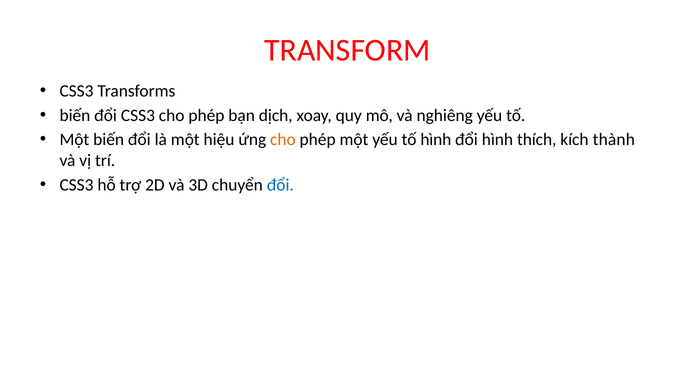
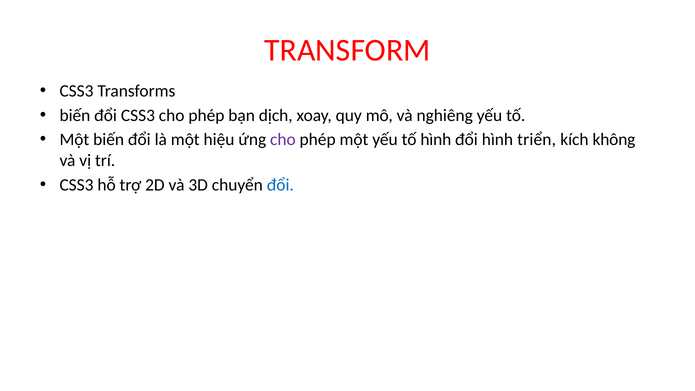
cho at (283, 140) colour: orange -> purple
thích: thích -> triển
thành: thành -> không
